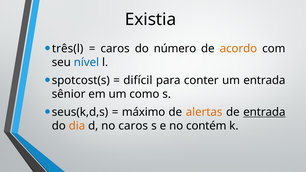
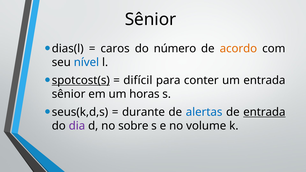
Existia at (151, 20): Existia -> Sênior
três(l: três(l -> dias(l
spotcost(s underline: none -> present
como: como -> horas
máximo: máximo -> durante
alertas colour: orange -> blue
dia colour: orange -> purple
no caros: caros -> sobre
contém: contém -> volume
